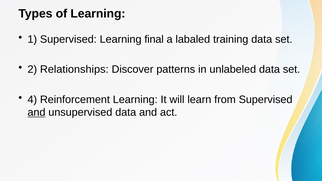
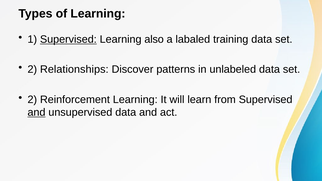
Supervised at (68, 39) underline: none -> present
final: final -> also
4 at (32, 100): 4 -> 2
